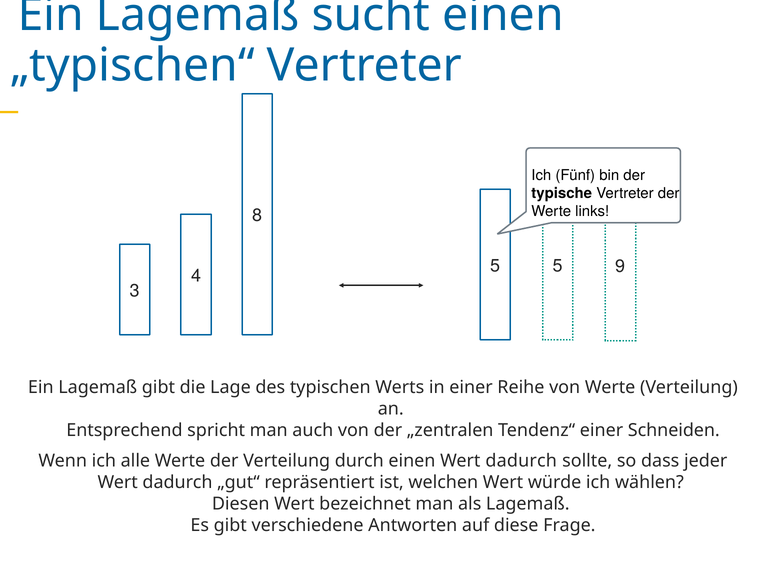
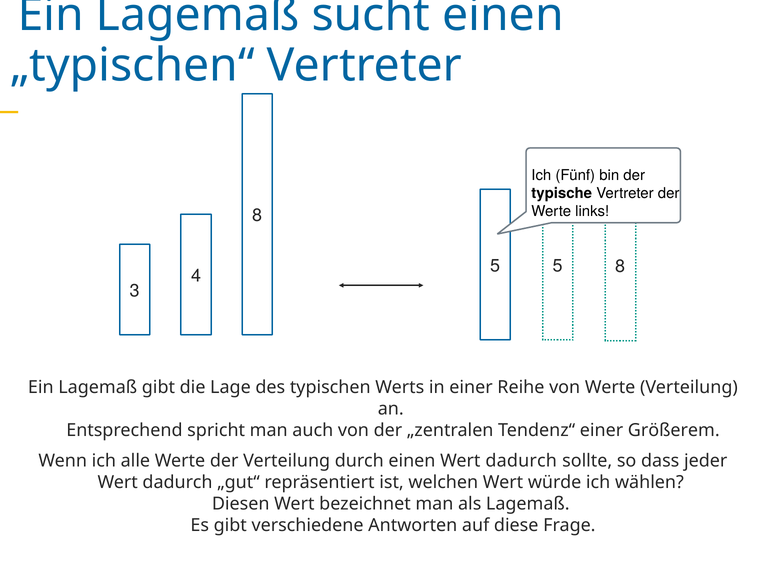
5 9: 9 -> 8
Schneiden: Schneiden -> Größerem
